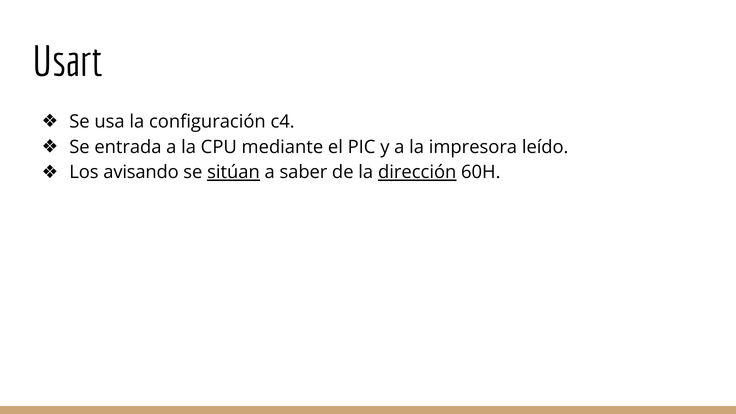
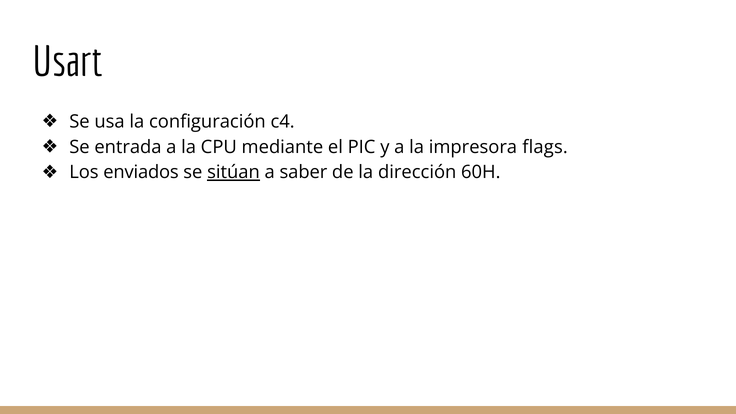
leído: leído -> flags
avisando: avisando -> enviados
dirección underline: present -> none
